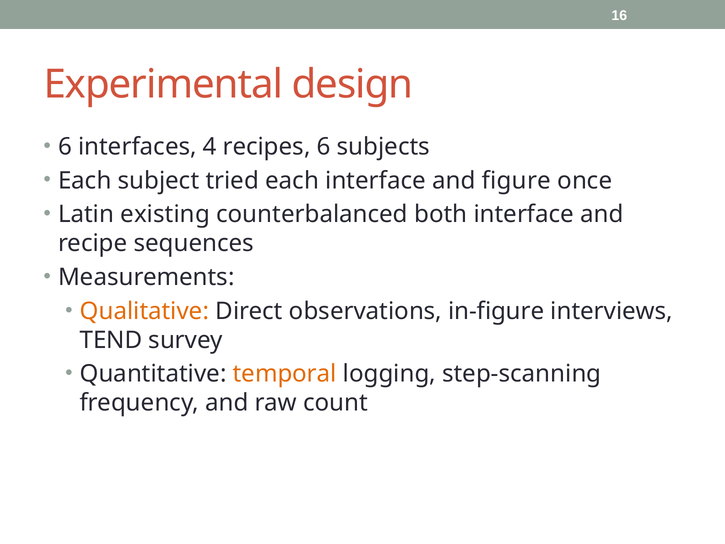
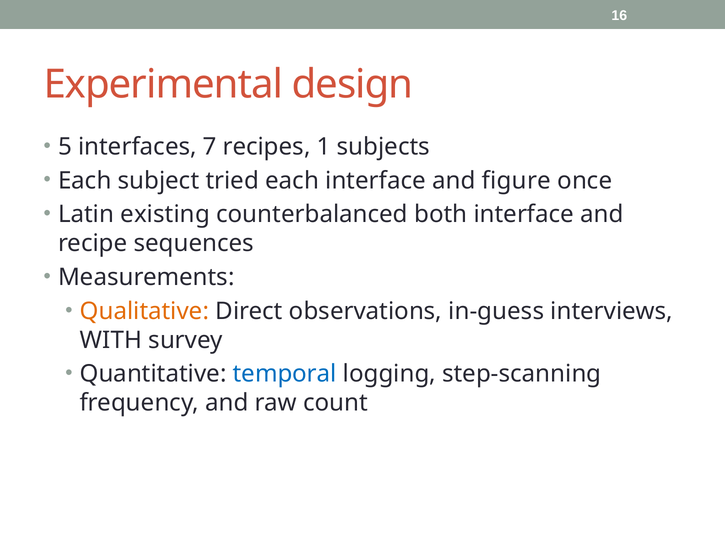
6 at (65, 147): 6 -> 5
4: 4 -> 7
recipes 6: 6 -> 1
in-figure: in-figure -> in-guess
TEND: TEND -> WITH
temporal colour: orange -> blue
